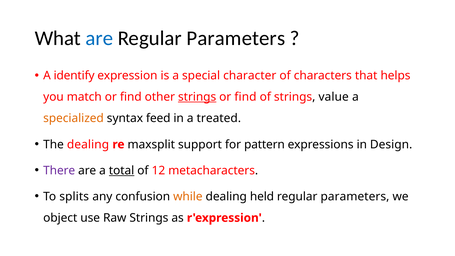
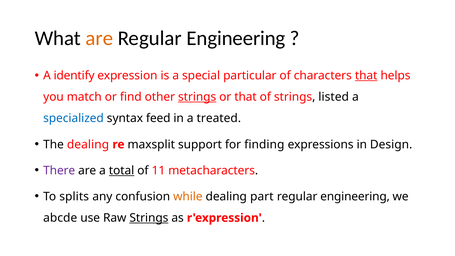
are at (99, 38) colour: blue -> orange
Parameters at (236, 38): Parameters -> Engineering
character: character -> particular
that at (366, 76) underline: none -> present
find at (245, 97): find -> that
value: value -> listed
specialized colour: orange -> blue
pattern: pattern -> finding
12: 12 -> 11
held: held -> part
parameters at (355, 197): parameters -> engineering
object: object -> abcde
Strings at (149, 218) underline: none -> present
